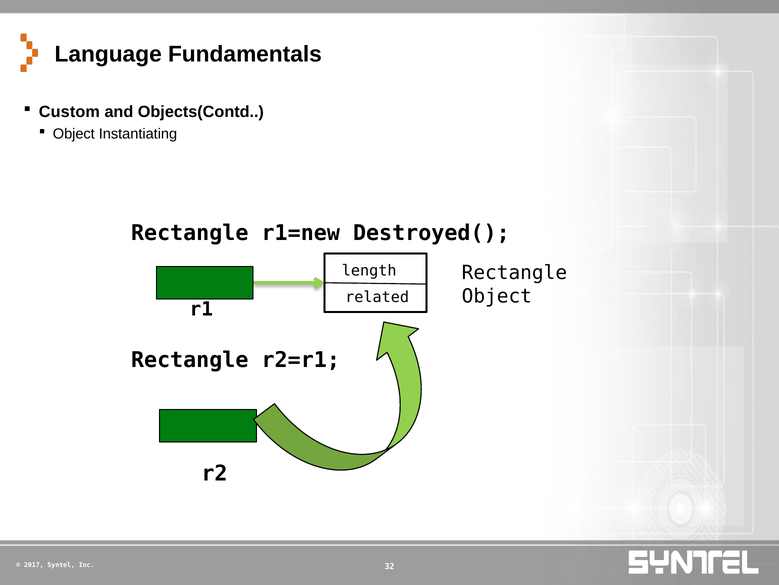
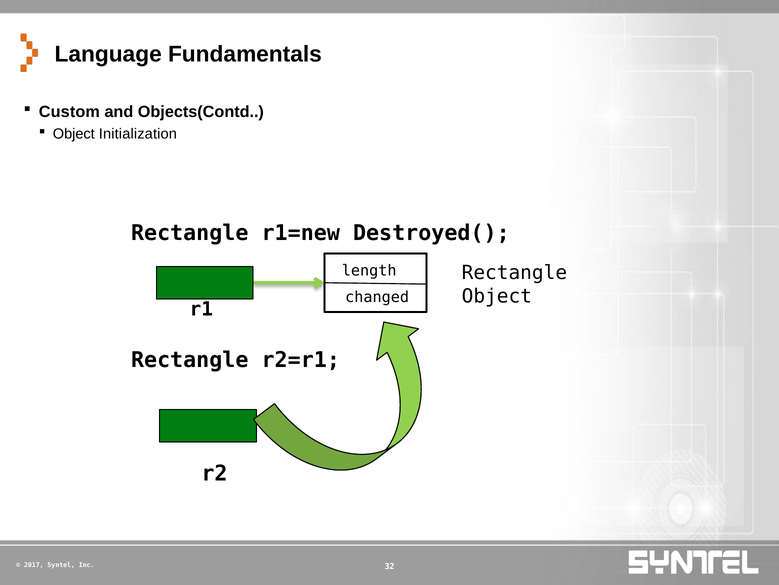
Instantiating: Instantiating -> Initialization
related: related -> changed
